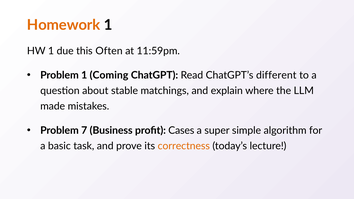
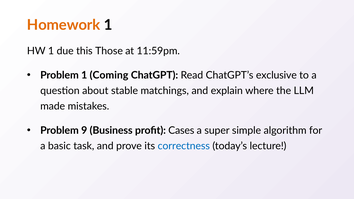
Often: Often -> Those
different: different -> exclusive
7: 7 -> 9
correctness colour: orange -> blue
